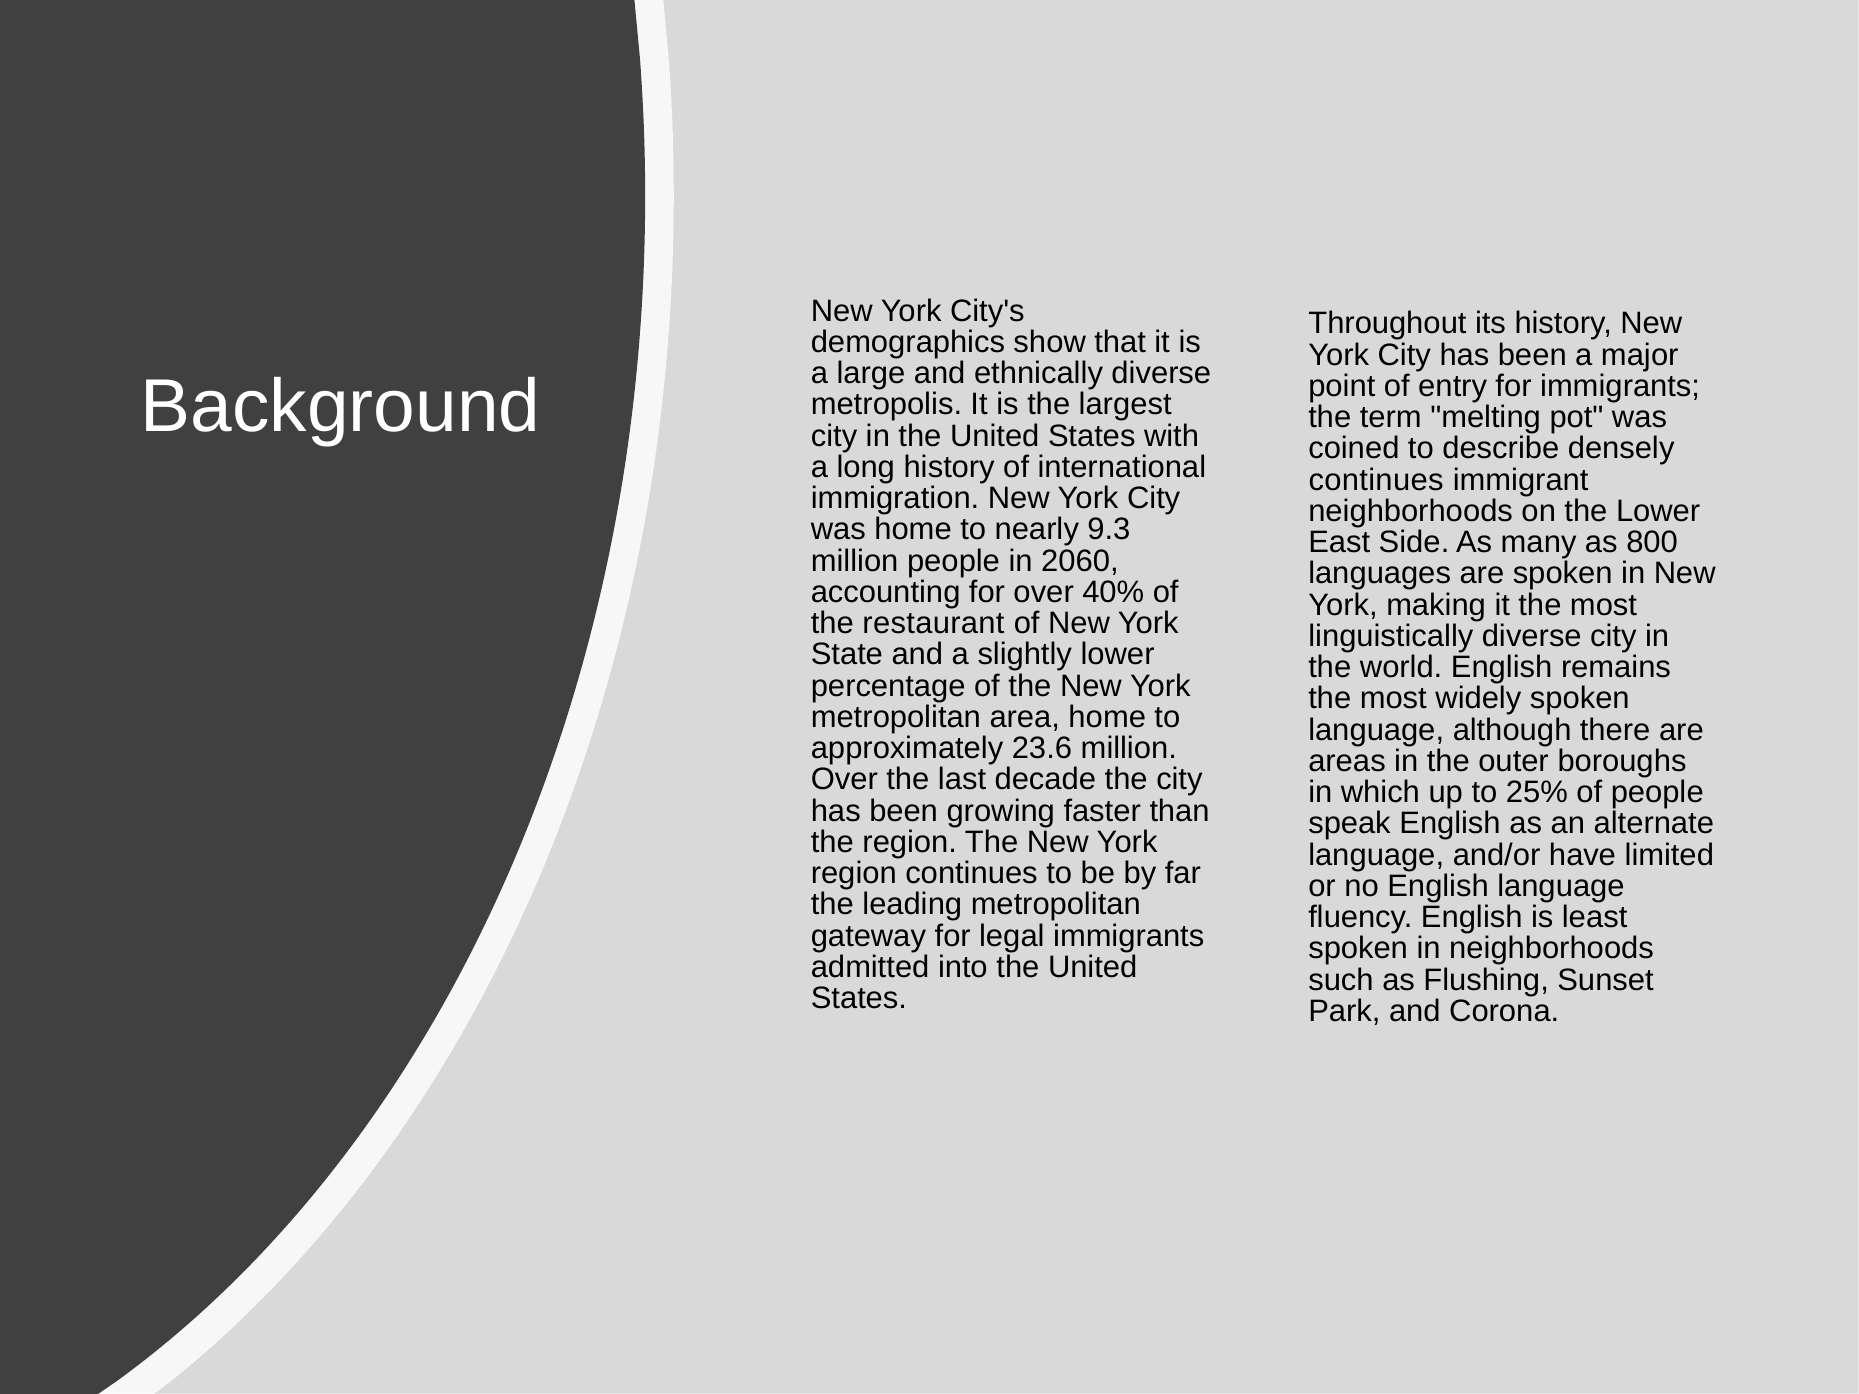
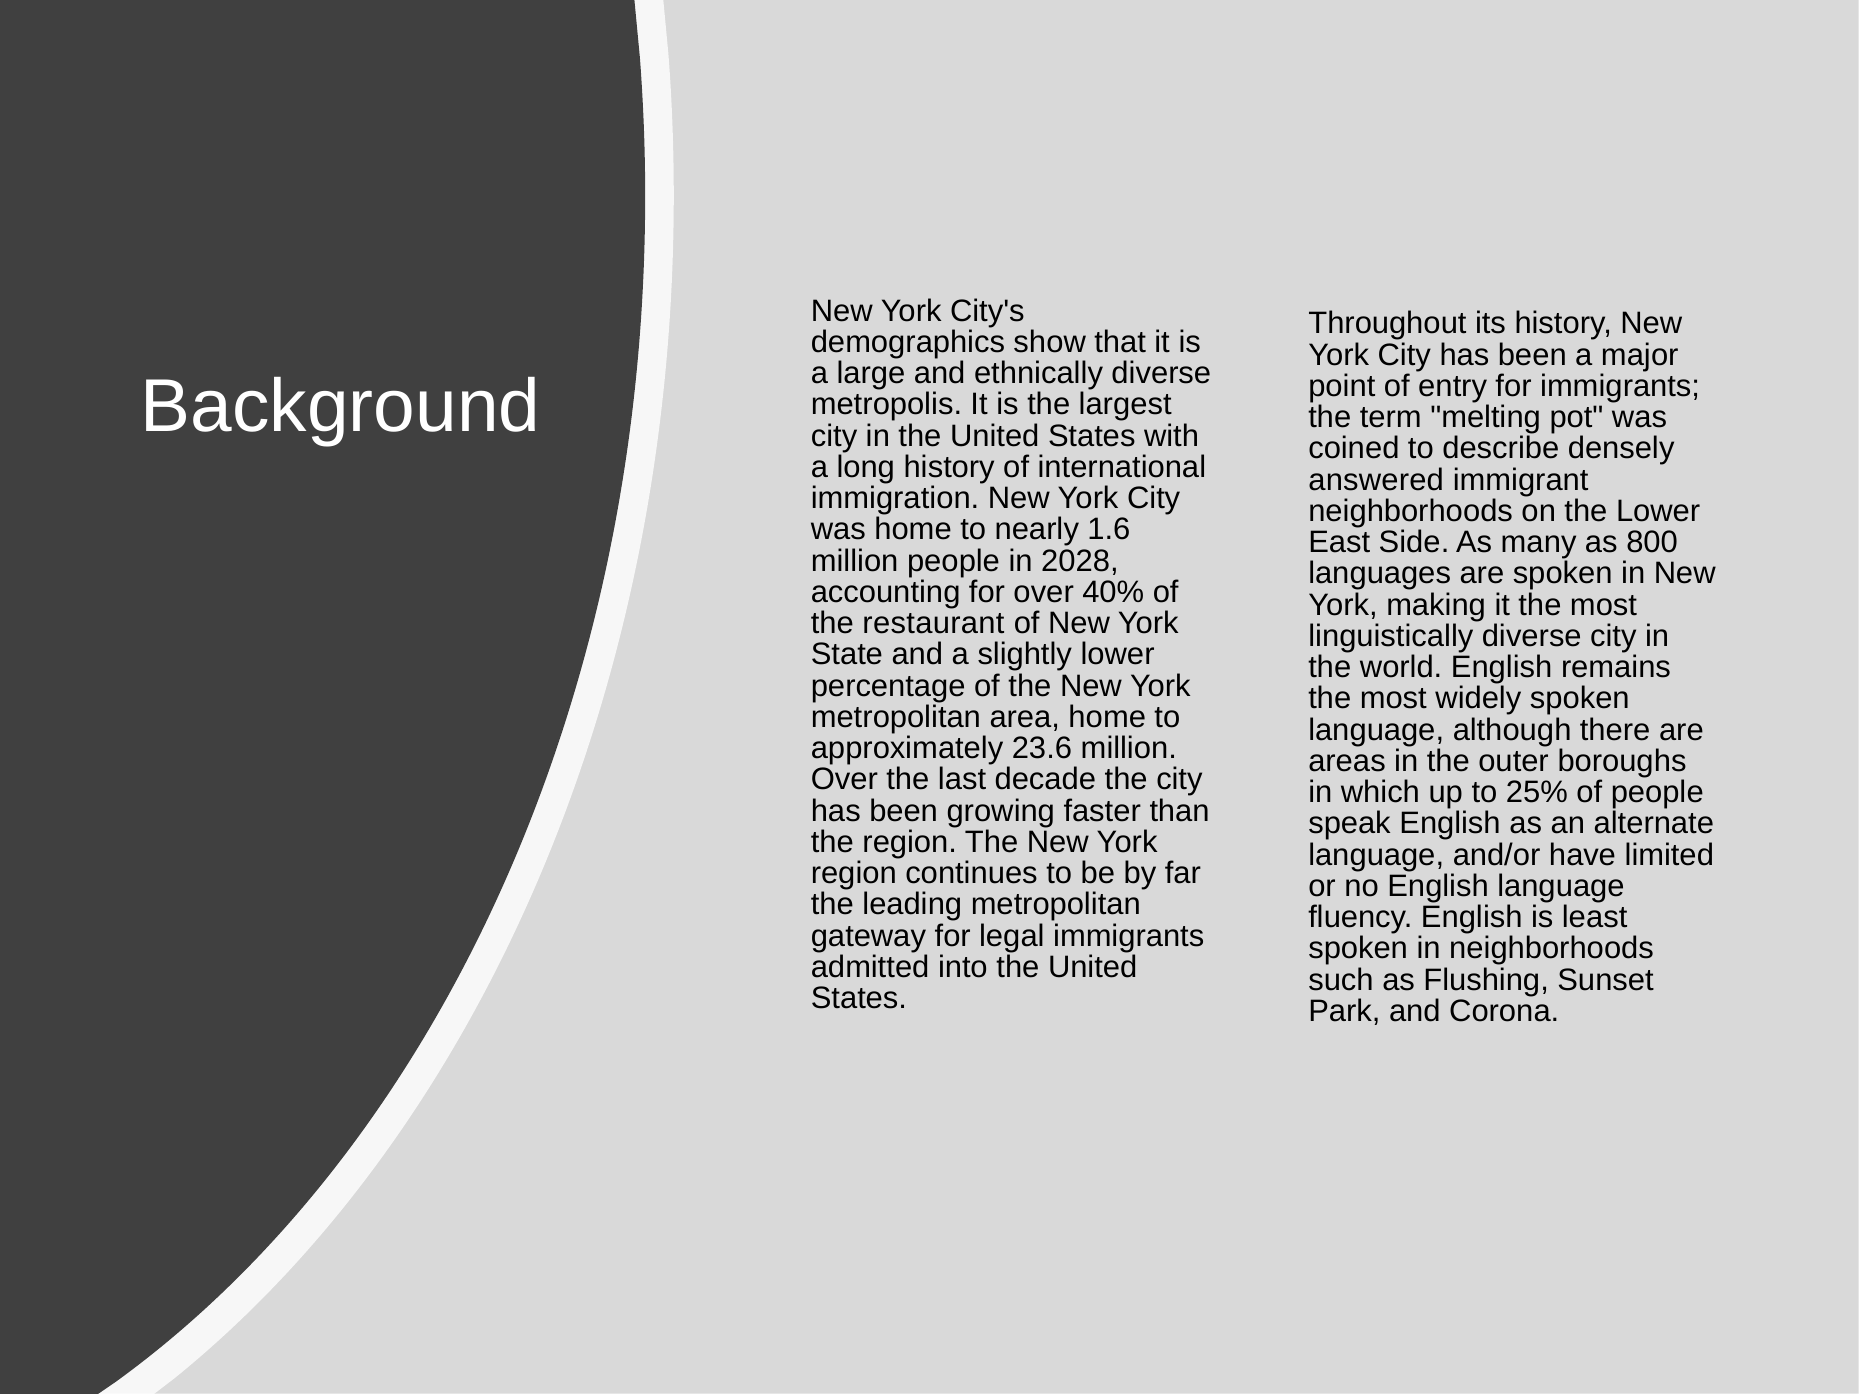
continues at (1376, 480): continues -> answered
9.3: 9.3 -> 1.6
2060: 2060 -> 2028
